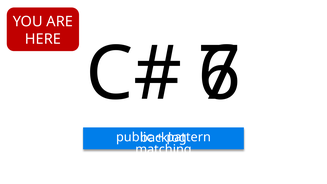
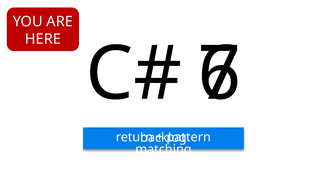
public: public -> return
